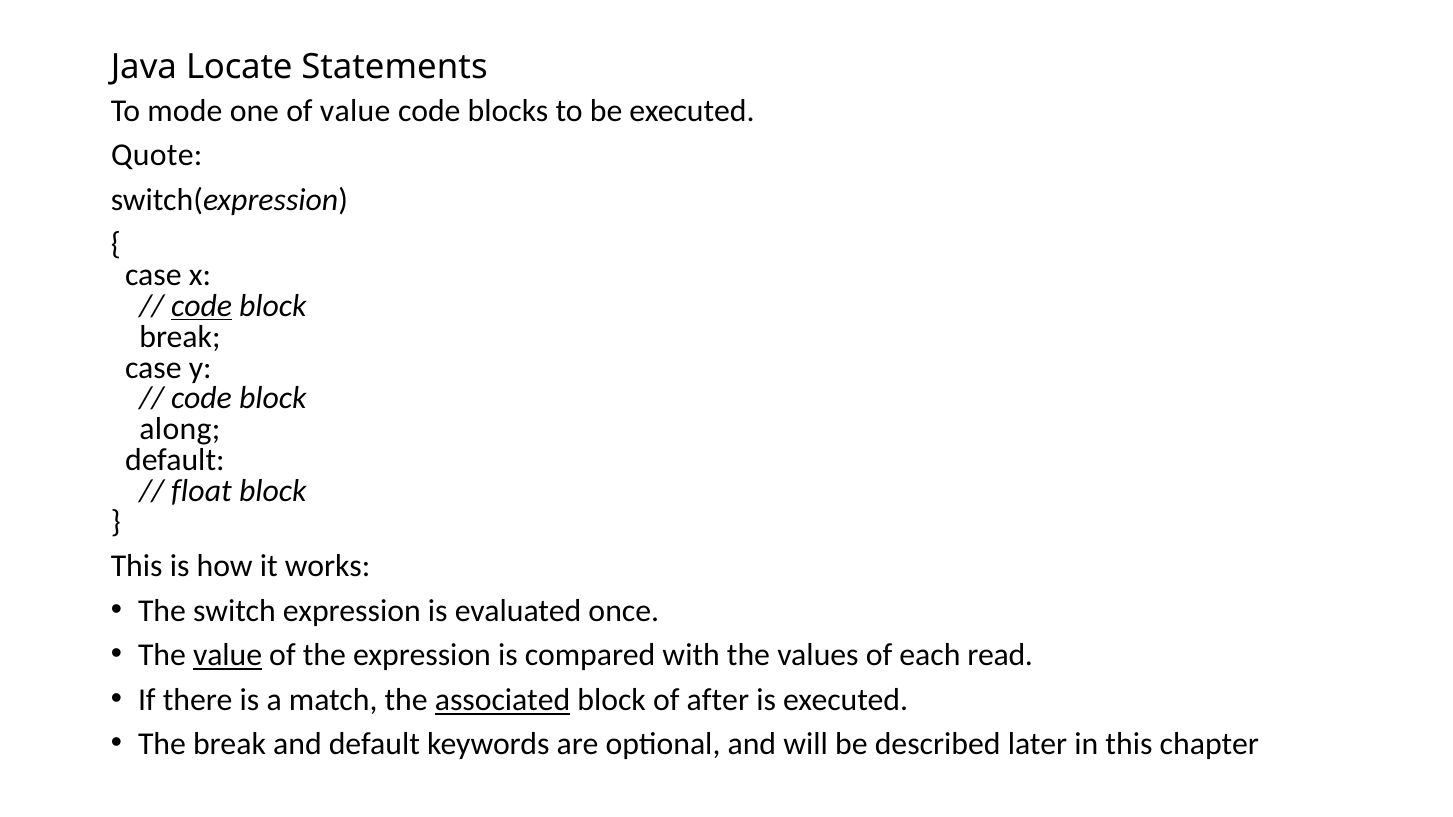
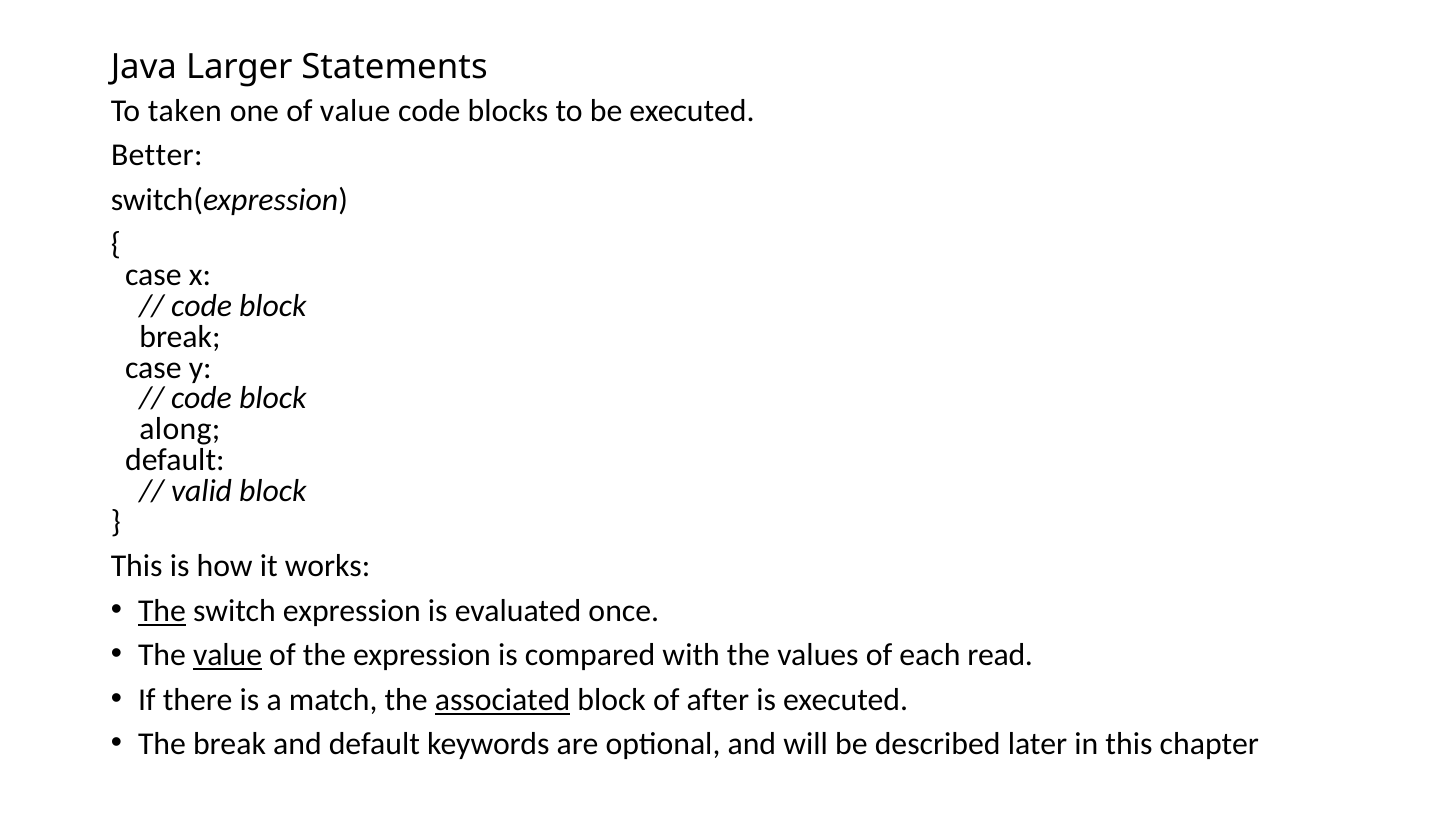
Locate: Locate -> Larger
mode: mode -> taken
Quote: Quote -> Better
code at (202, 306) underline: present -> none
float: float -> valid
The at (162, 611) underline: none -> present
